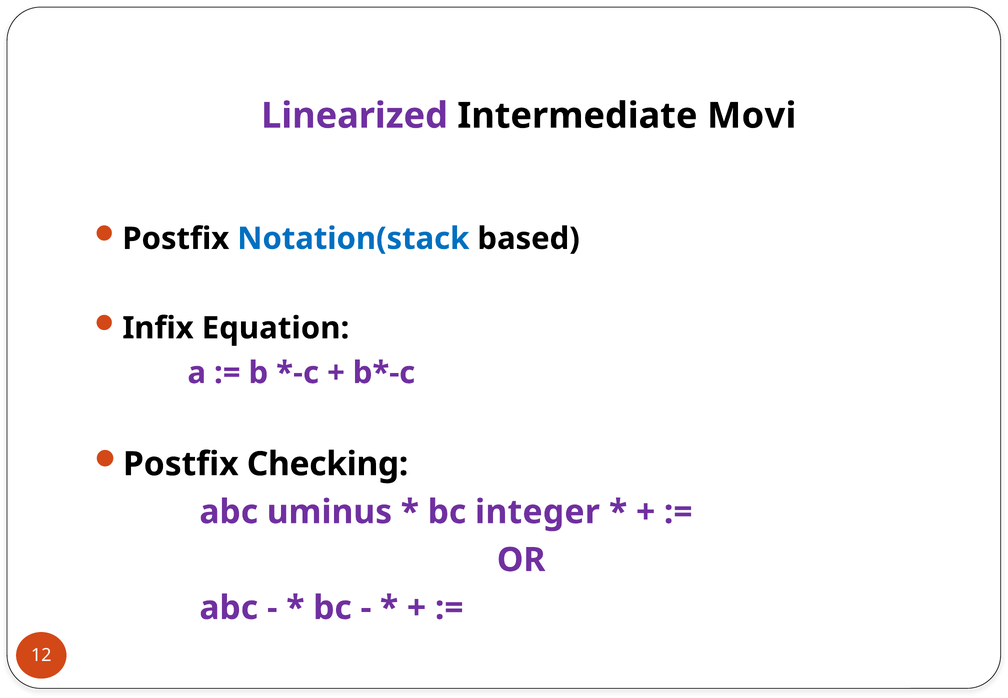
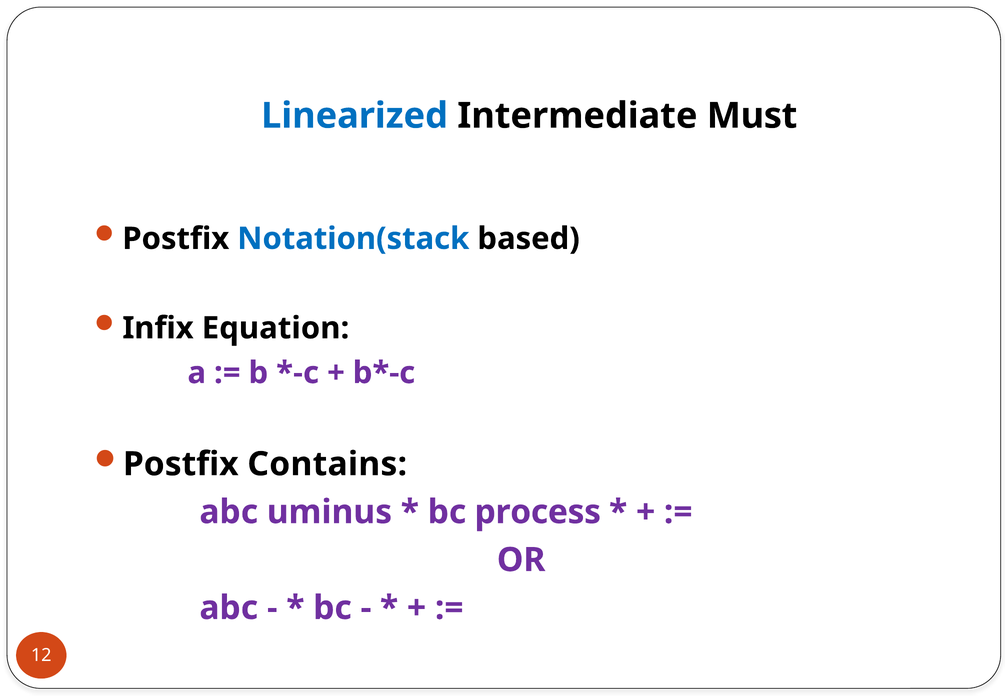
Linearized colour: purple -> blue
Movi: Movi -> Must
Checking: Checking -> Contains
integer: integer -> process
